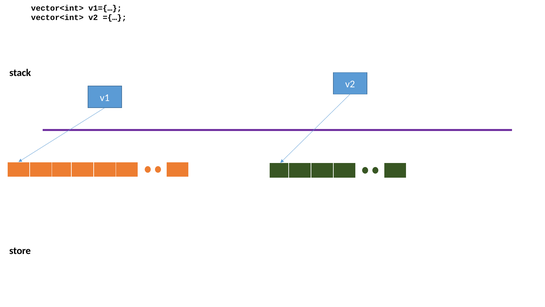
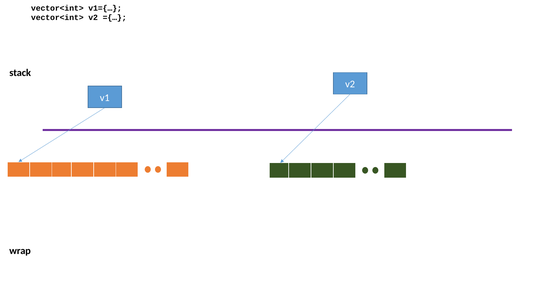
store: store -> wrap
